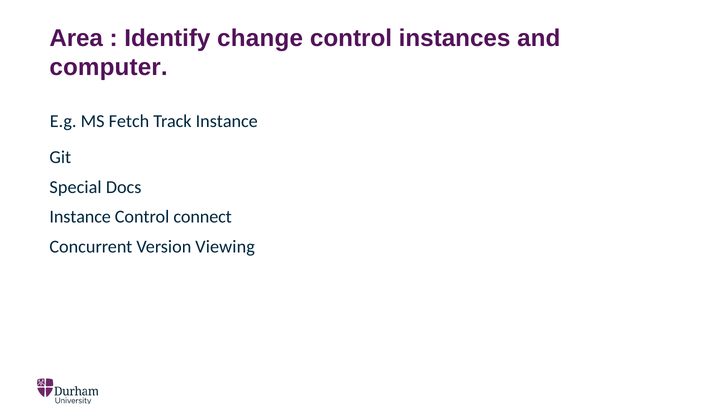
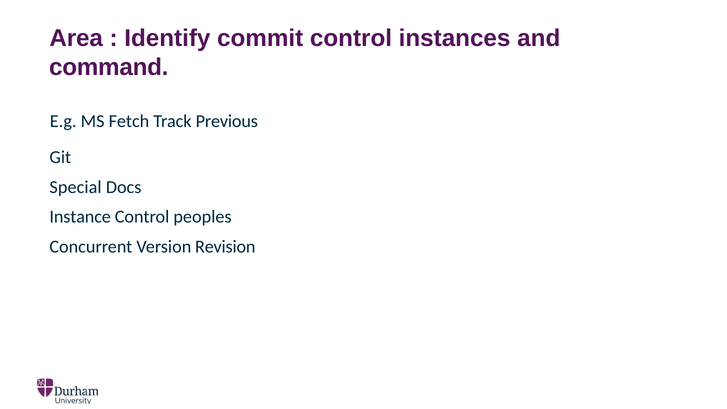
change: change -> commit
computer: computer -> command
Track Instance: Instance -> Previous
connect: connect -> peoples
Viewing: Viewing -> Revision
